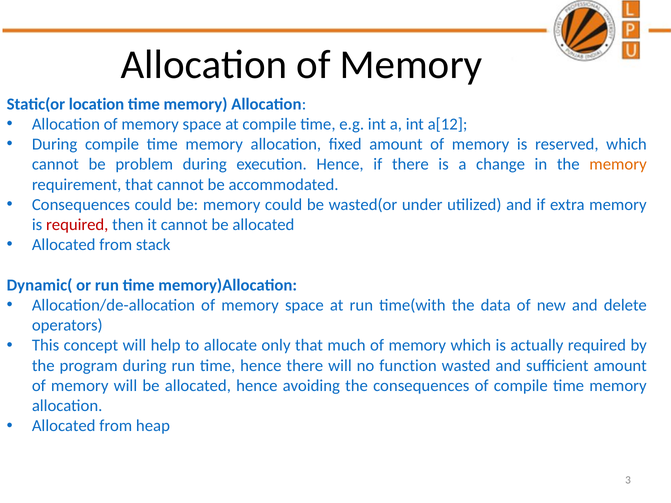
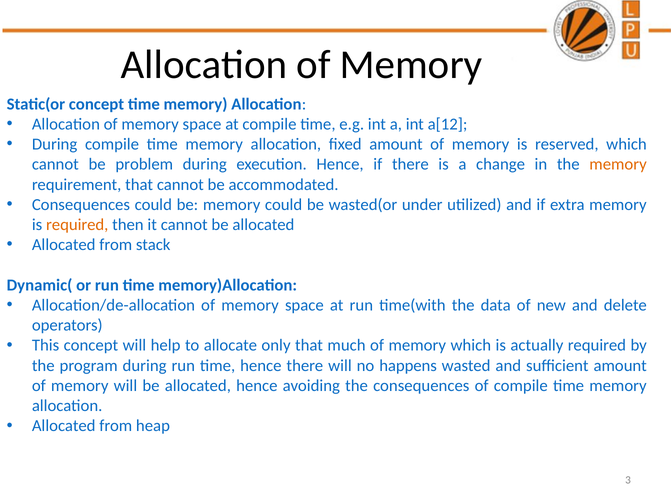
Static(or location: location -> concept
required at (77, 225) colour: red -> orange
function: function -> happens
